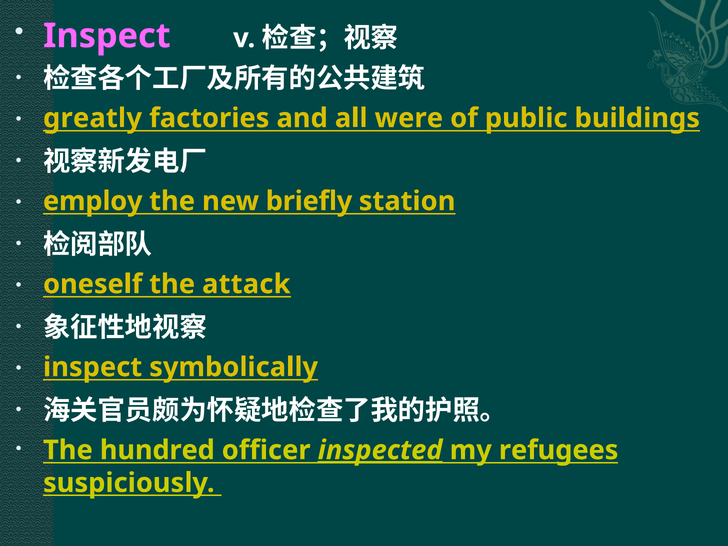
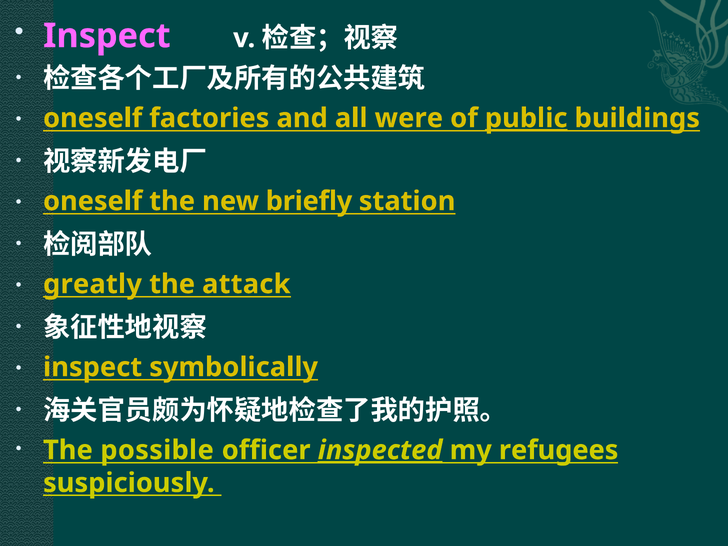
greatly at (93, 118): greatly -> oneself
public underline: none -> present
employ at (93, 201): employ -> oneself
oneself: oneself -> greatly
hundred: hundred -> possible
